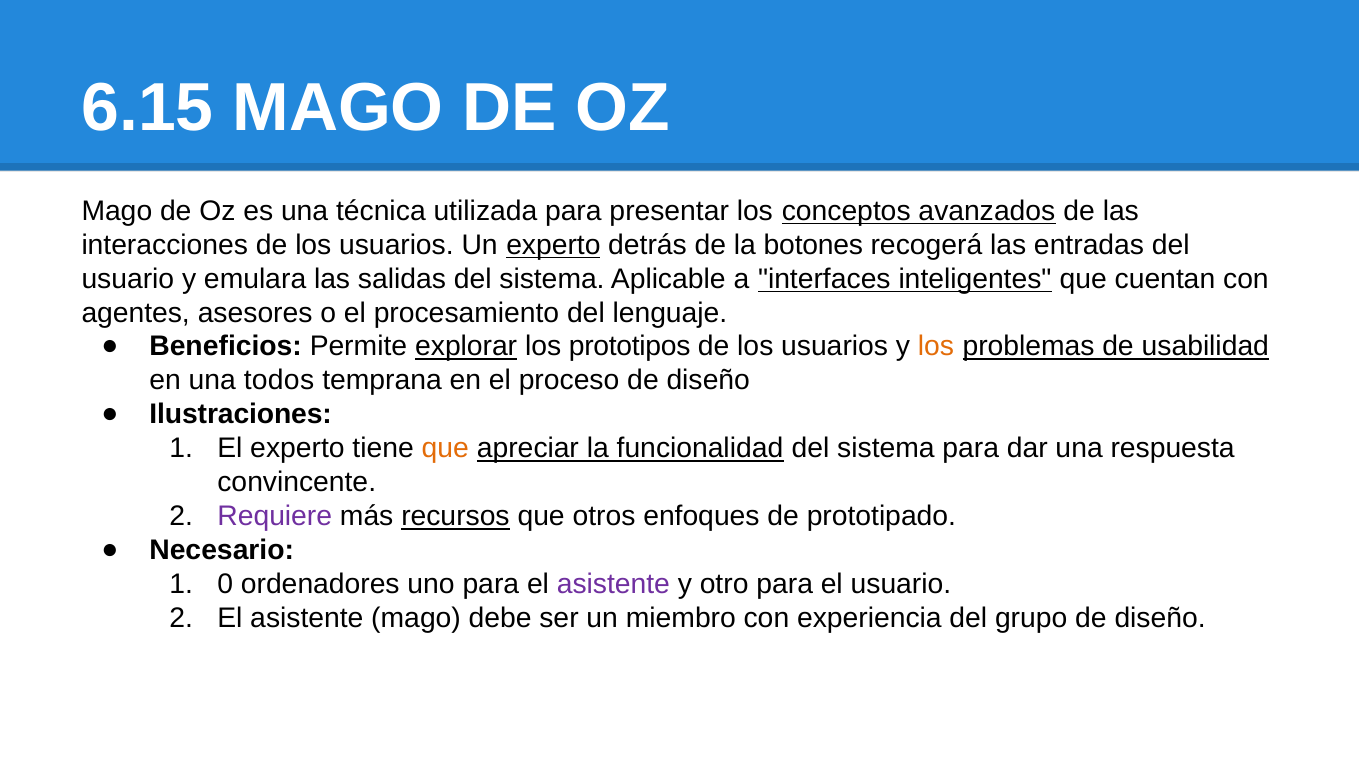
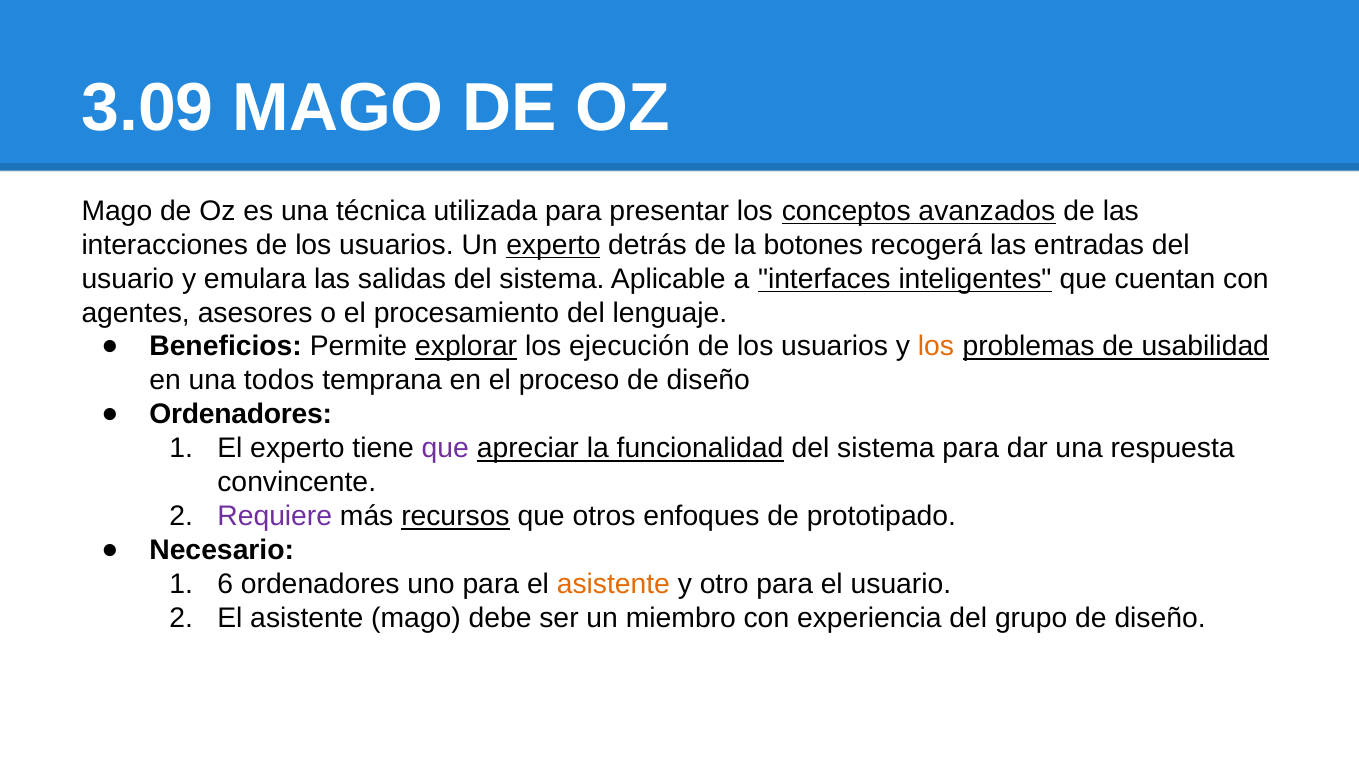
6.15: 6.15 -> 3.09
prototipos: prototipos -> ejecución
Ilustraciones at (241, 415): Ilustraciones -> Ordenadores
que at (445, 449) colour: orange -> purple
0: 0 -> 6
asistente at (613, 585) colour: purple -> orange
